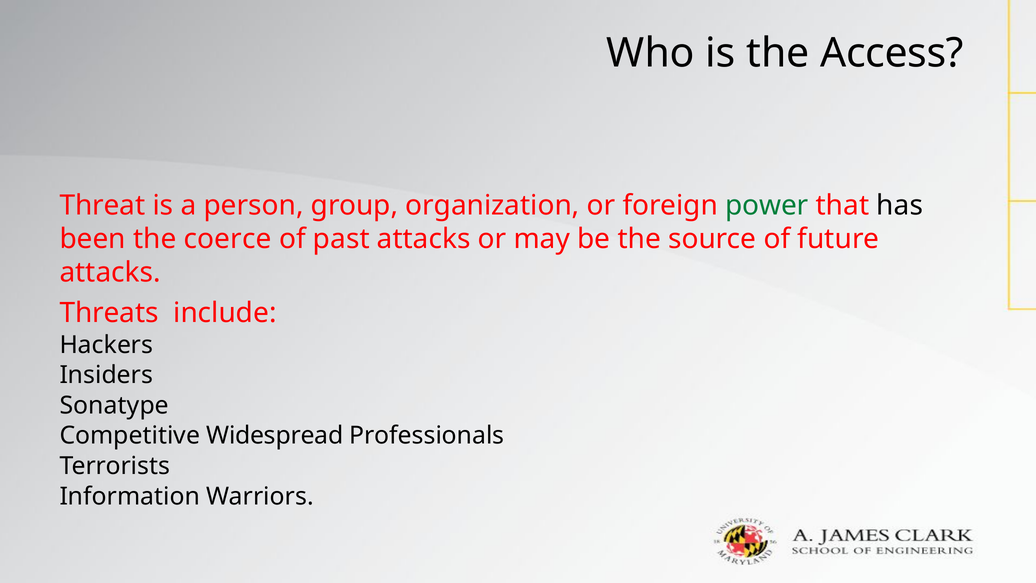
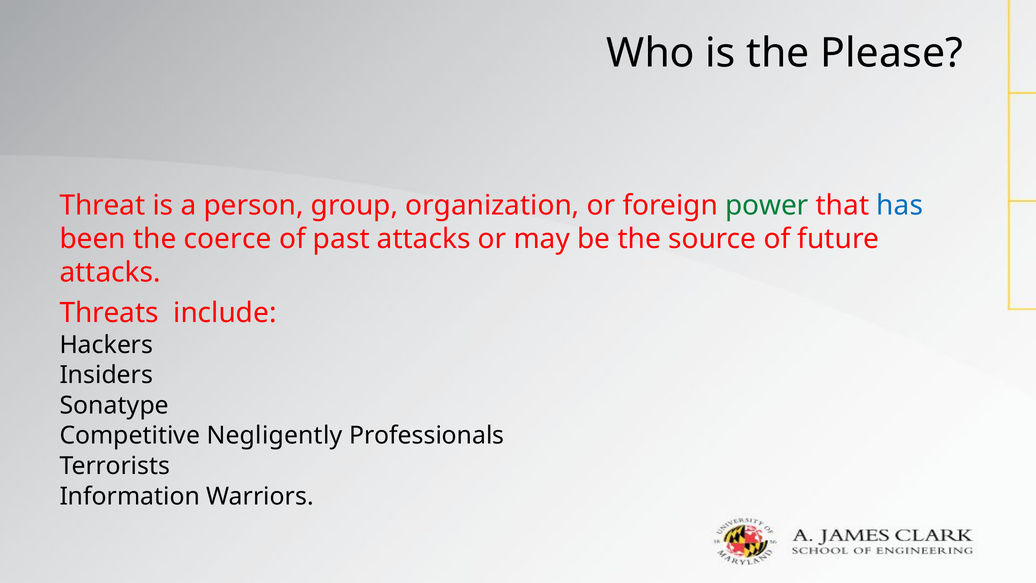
Access: Access -> Please
has colour: black -> blue
Widespread: Widespread -> Negligently
